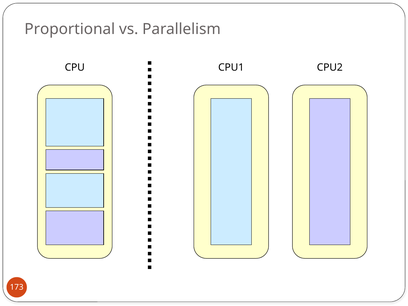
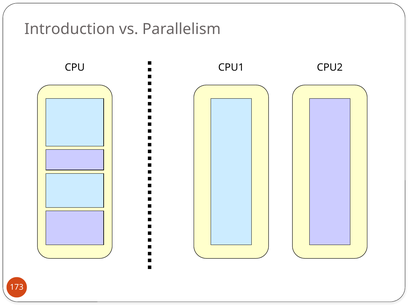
Proportional: Proportional -> Introduction
